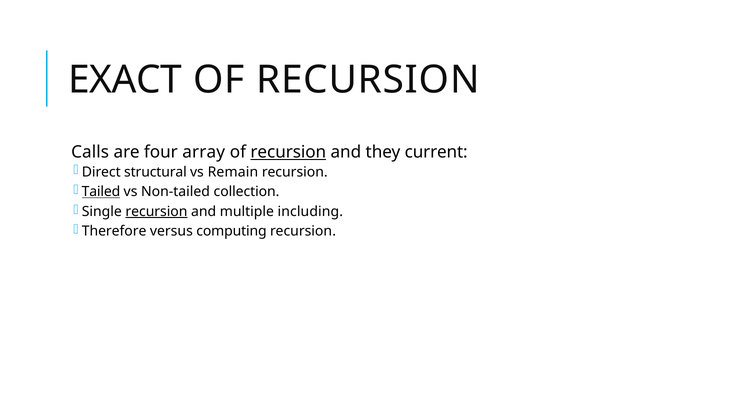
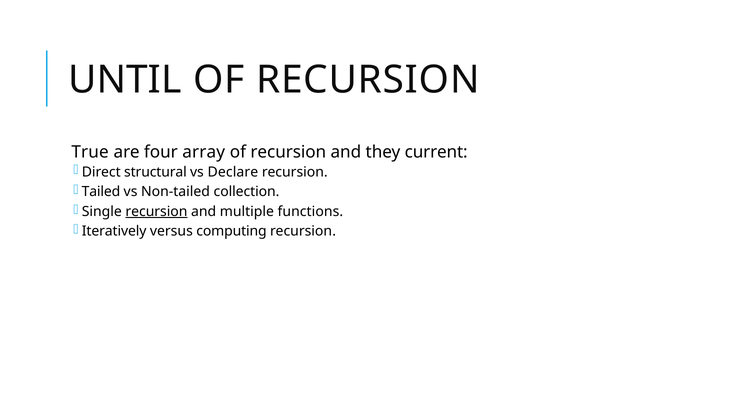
EXACT: EXACT -> UNTIL
Calls: Calls -> True
recursion at (288, 152) underline: present -> none
Remain: Remain -> Declare
Tailed underline: present -> none
including: including -> functions
Therefore: Therefore -> Iteratively
